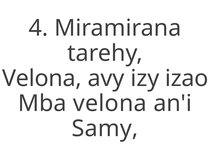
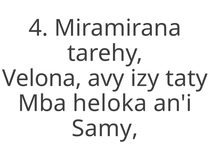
izao: izao -> taty
Mba velona: velona -> heloka
